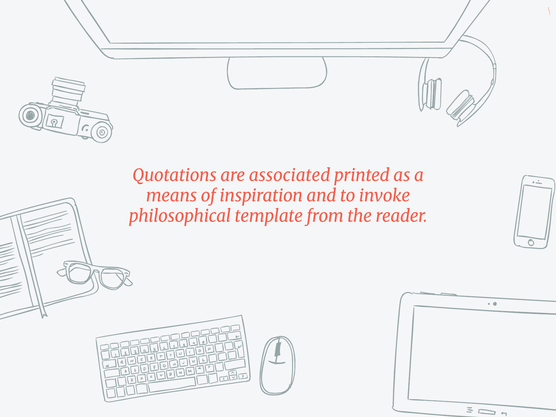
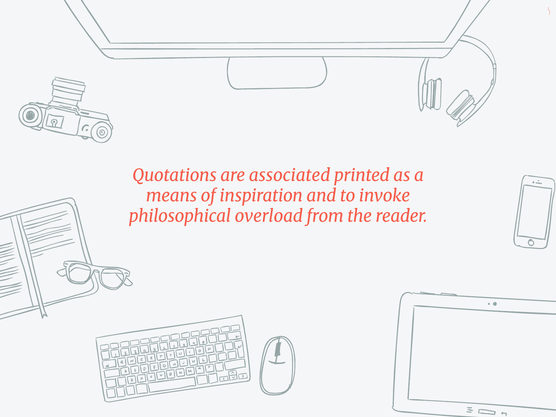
template: template -> overload
